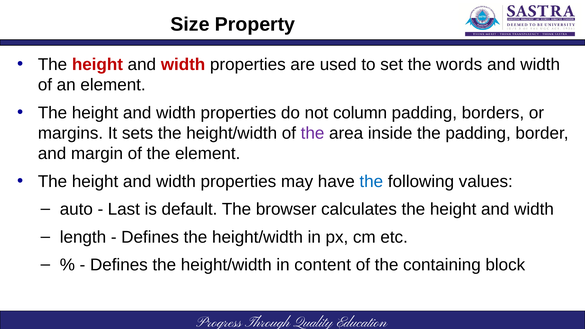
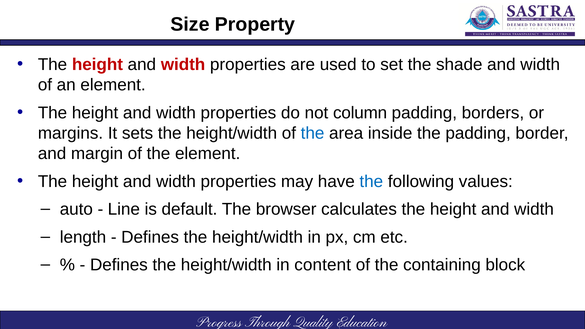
words: words -> shade
the at (313, 133) colour: purple -> blue
Last: Last -> Line
